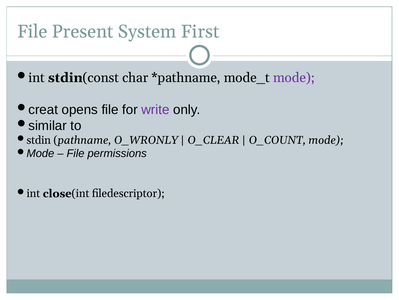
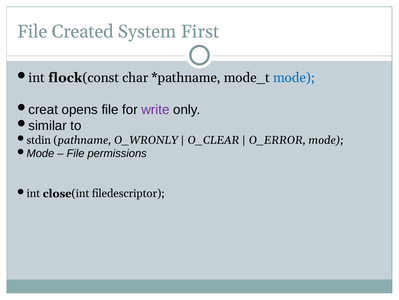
Present: Present -> Created
int stdin: stdin -> flock
mode at (294, 78) colour: purple -> blue
O_COUNT: O_COUNT -> O_ERROR
